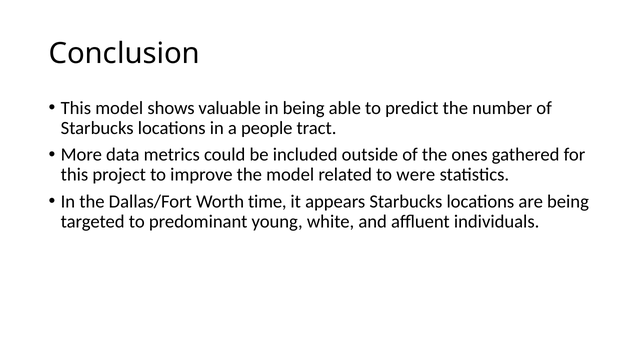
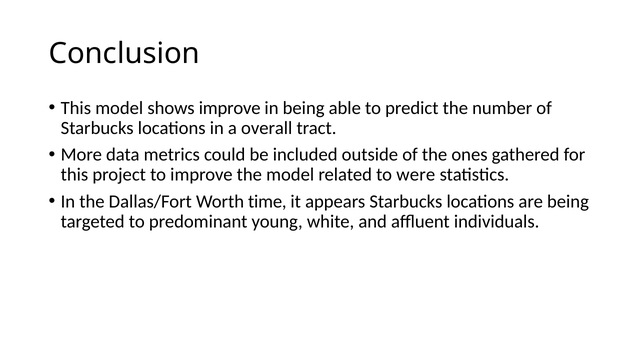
shows valuable: valuable -> improve
people: people -> overall
